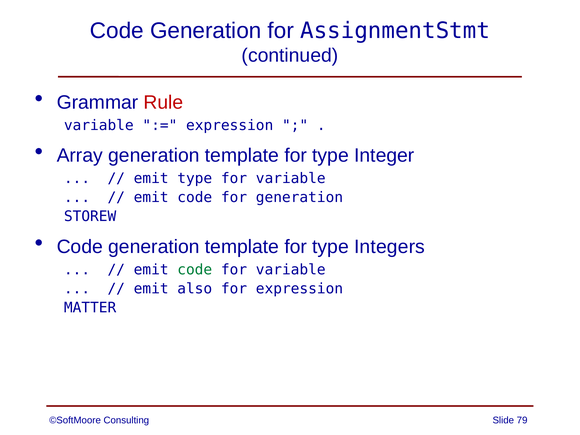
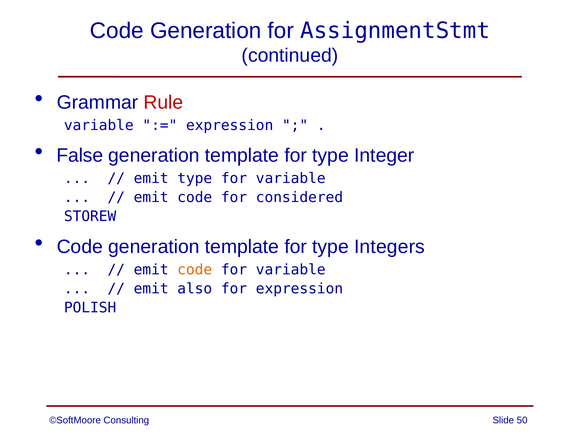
Array: Array -> False
for generation: generation -> considered
code at (195, 270) colour: green -> orange
MATTER: MATTER -> POLISH
79: 79 -> 50
